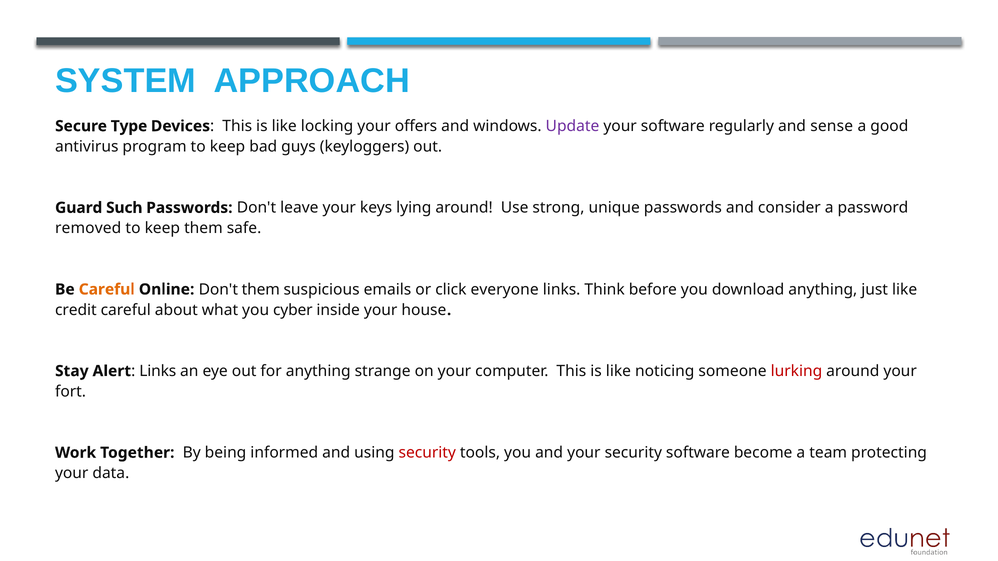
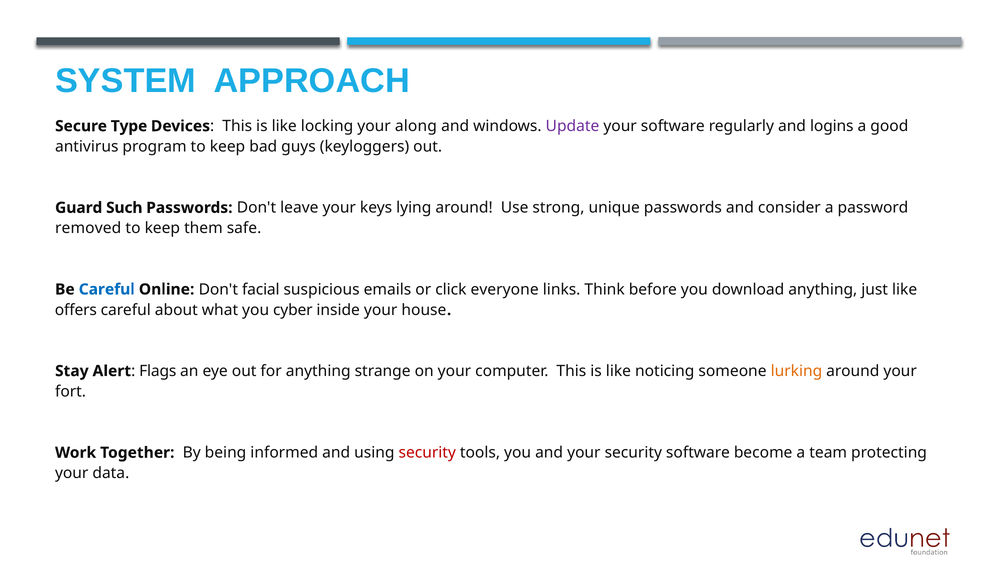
offers: offers -> along
sense: sense -> logins
Careful at (107, 290) colour: orange -> blue
Don't them: them -> facial
credit: credit -> offers
Alert Links: Links -> Flags
lurking colour: red -> orange
